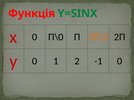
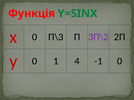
П\0: П\0 -> П\3
3П\2 colour: orange -> purple
2: 2 -> 4
